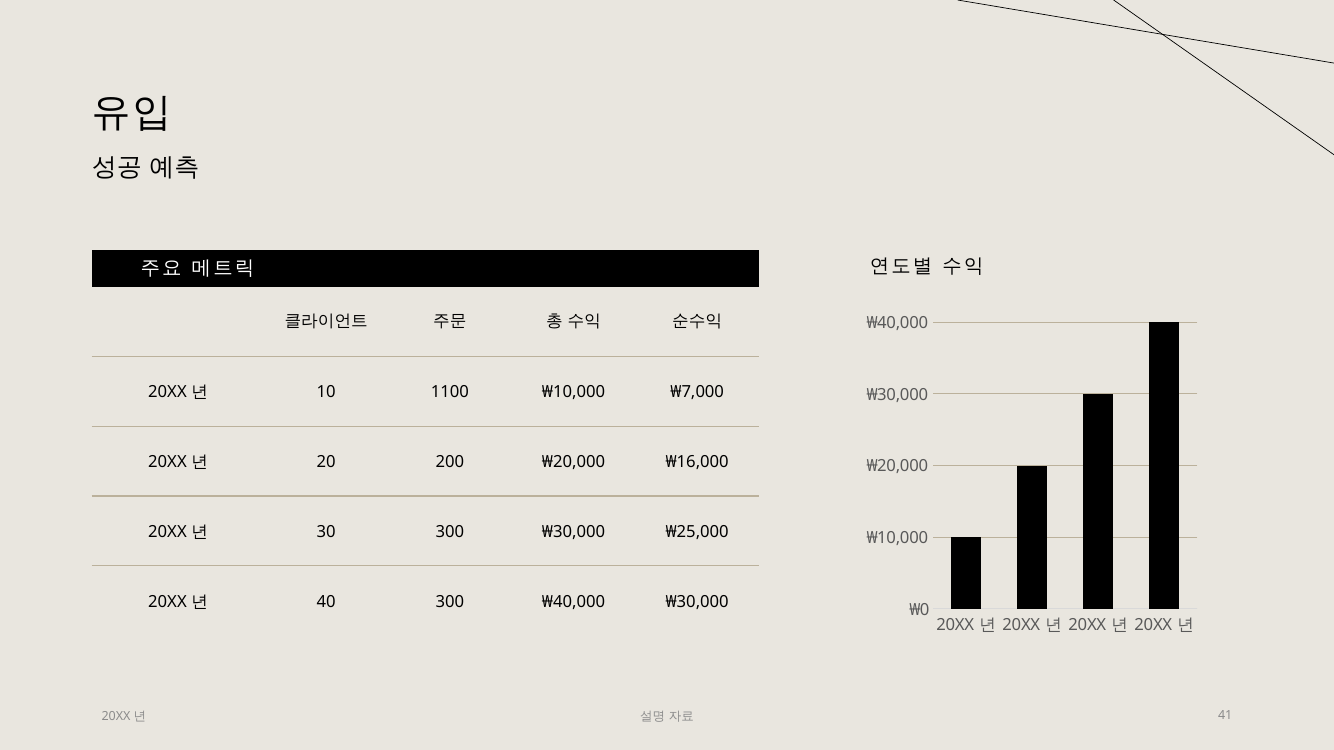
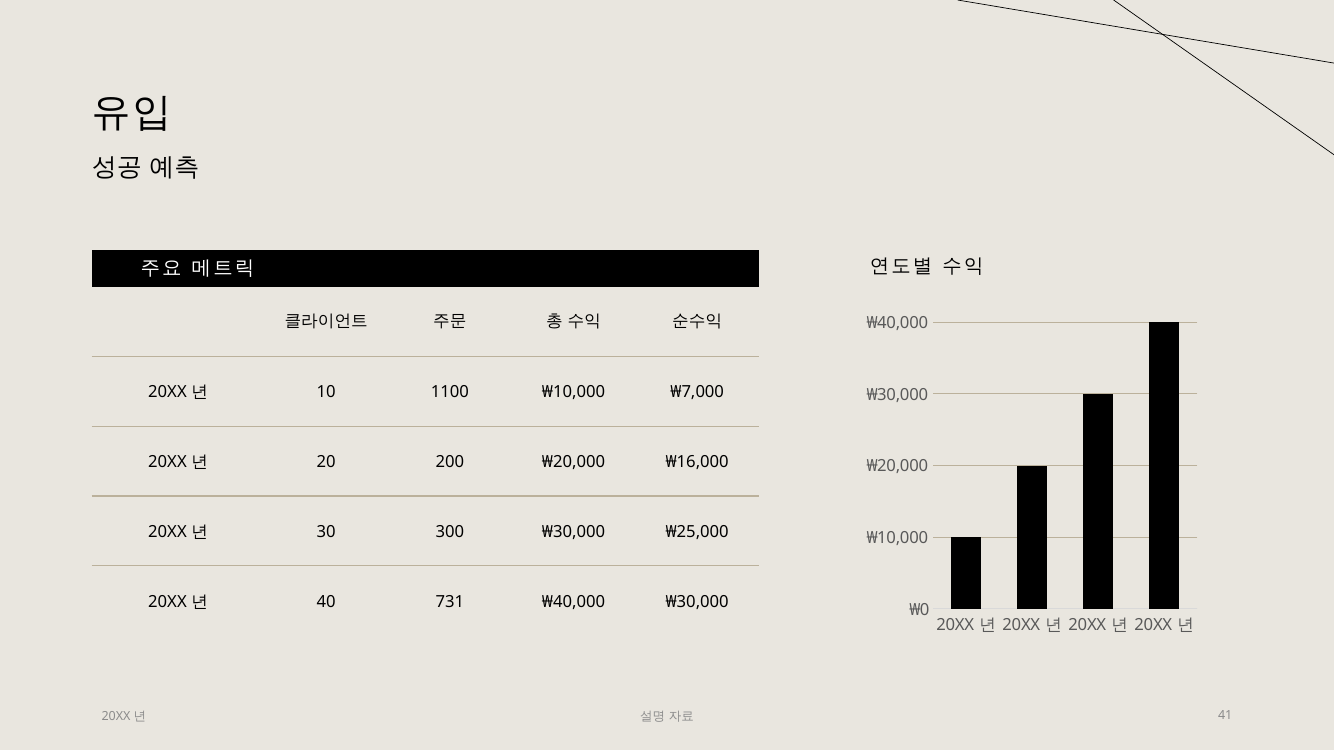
40 300: 300 -> 731
